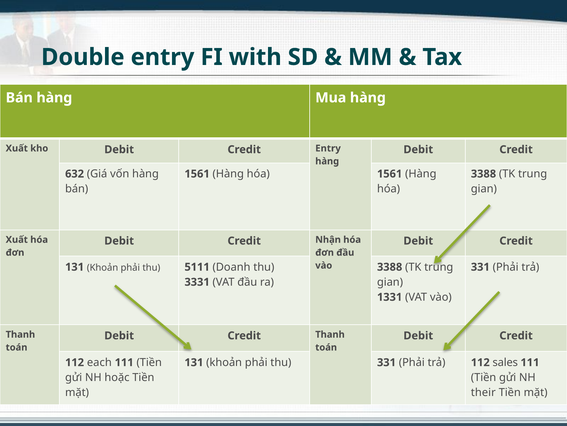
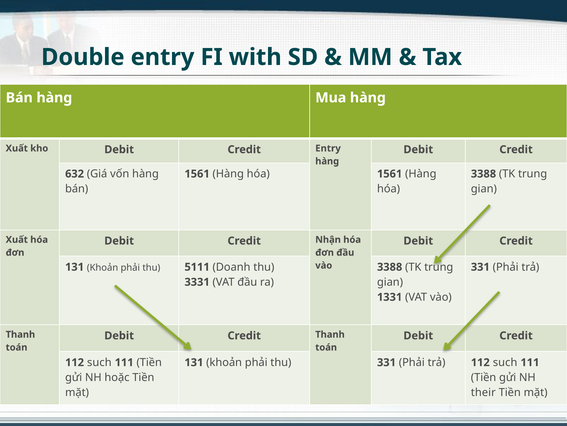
each at (99, 362): each -> such
trả 112 sales: sales -> such
